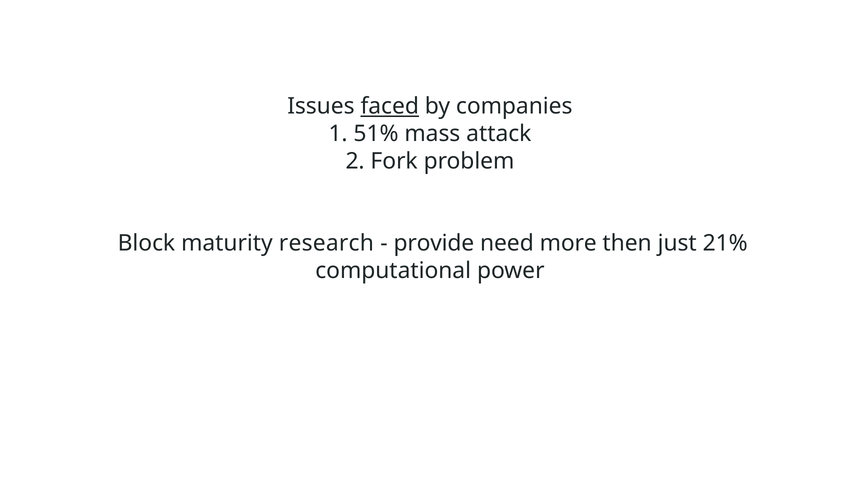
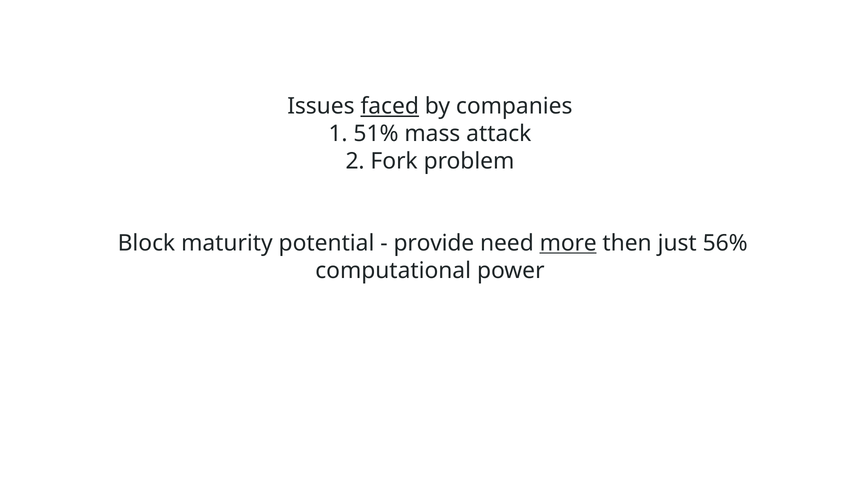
research: research -> potential
more underline: none -> present
21%: 21% -> 56%
